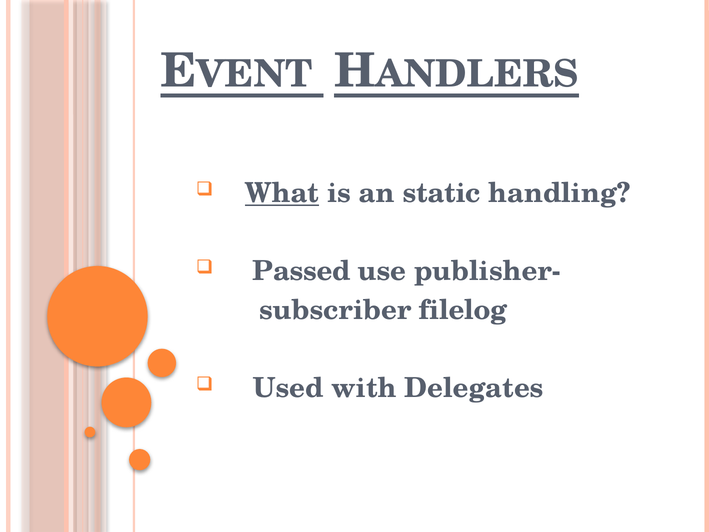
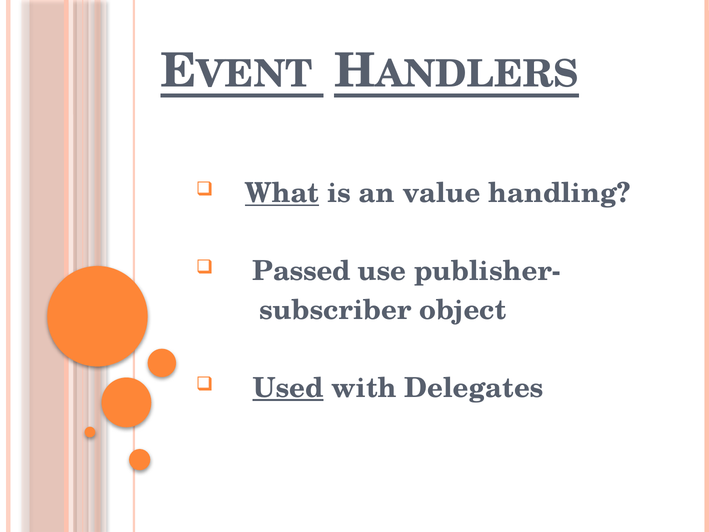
static: static -> value
filelog: filelog -> object
Used underline: none -> present
